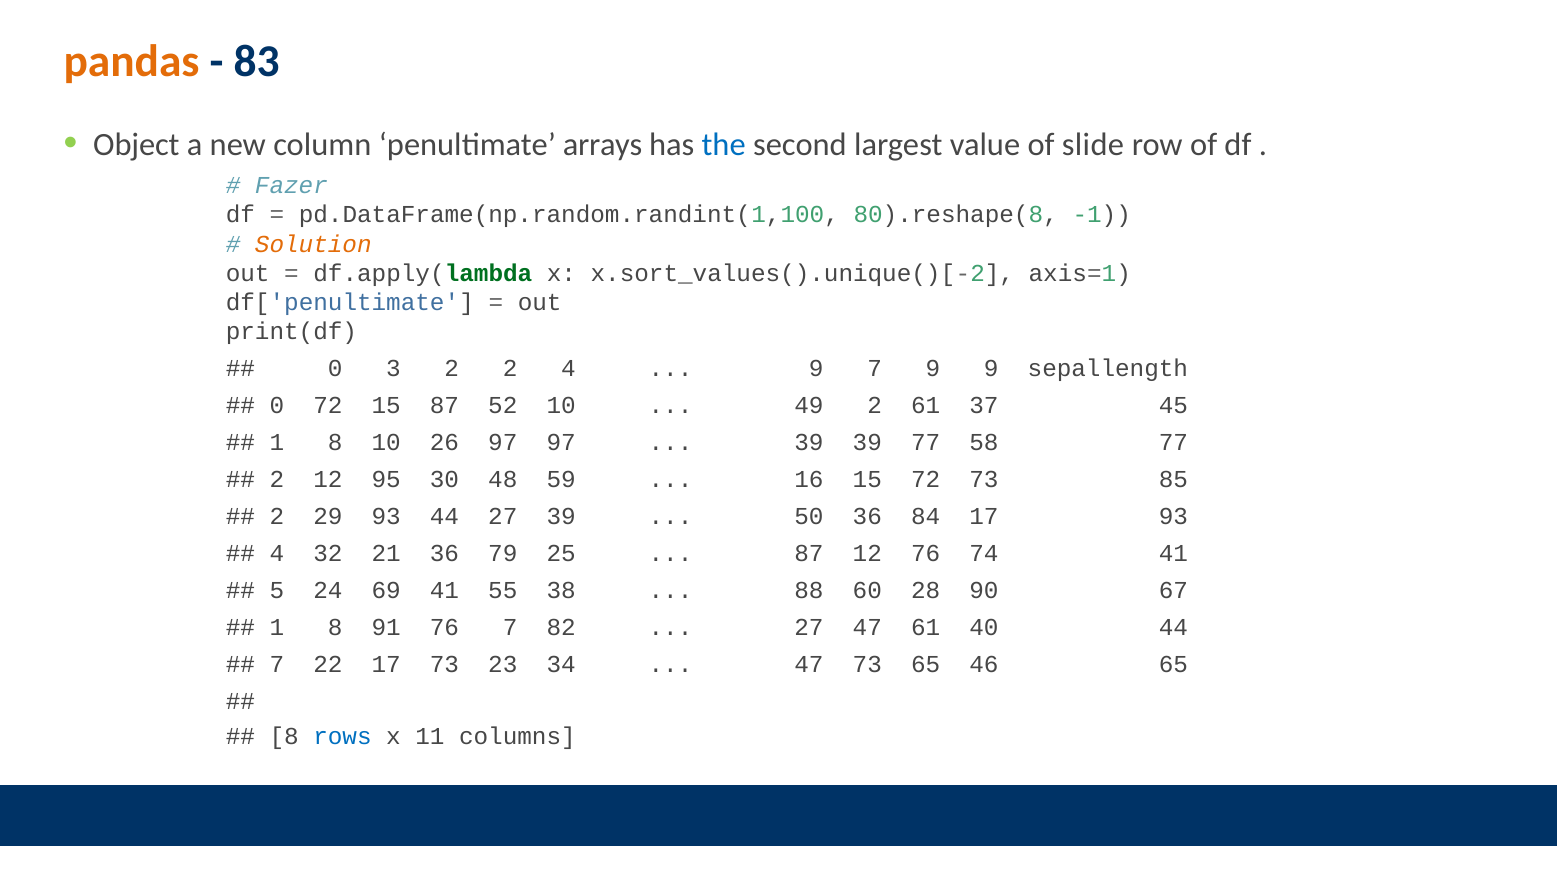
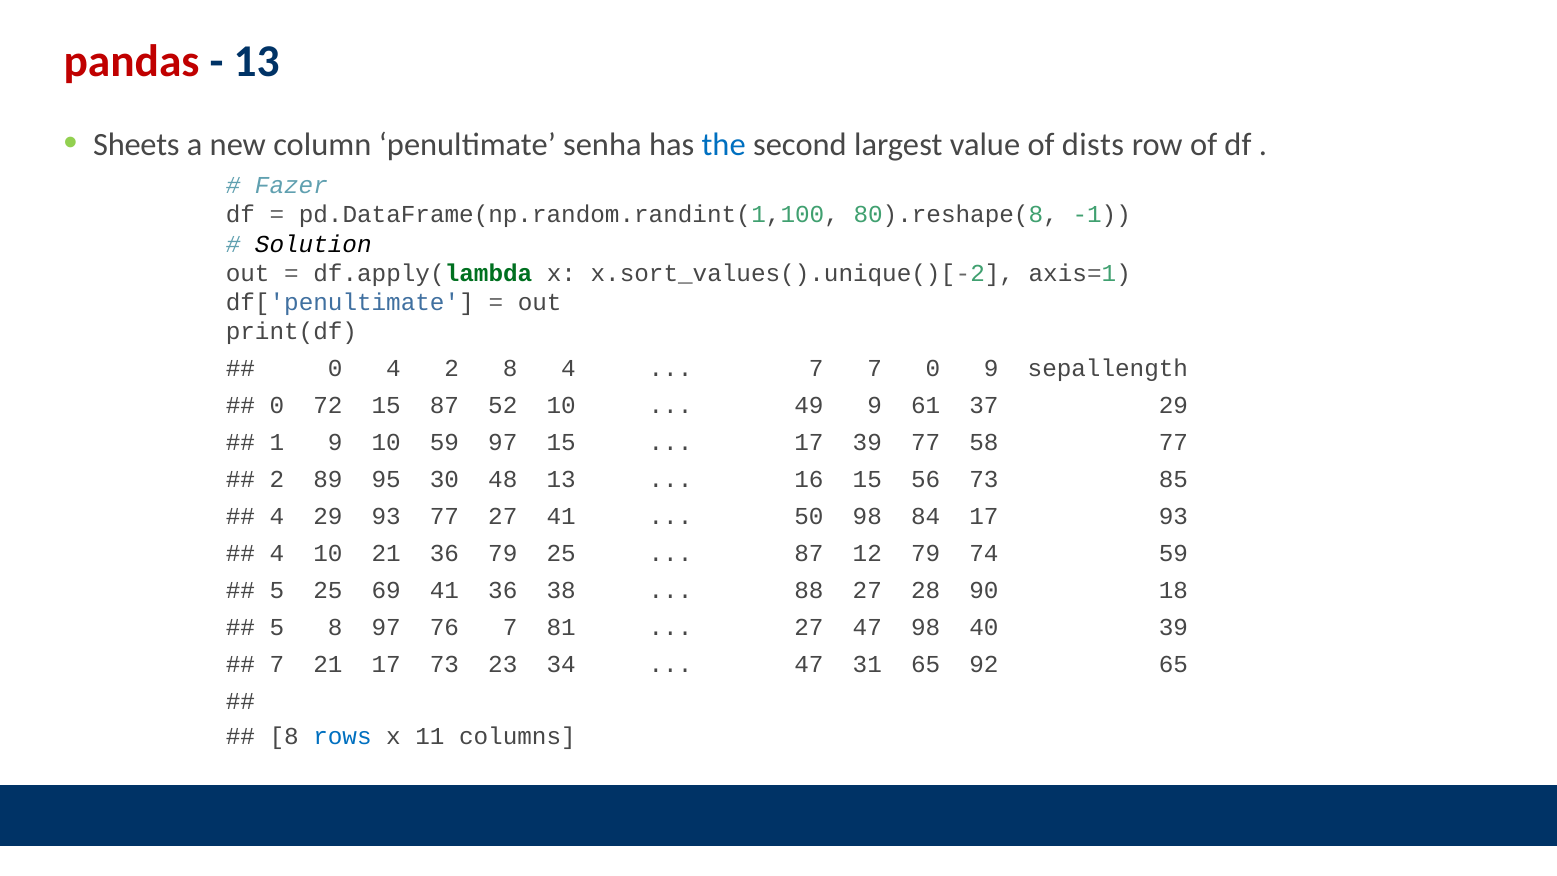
pandas colour: orange -> red
83 at (257, 62): 83 -> 13
Object: Object -> Sheets
arrays: arrays -> senha
slide: slide -> dists
Solution colour: orange -> black
0 3: 3 -> 4
2 2: 2 -> 8
9 at (816, 369): 9 -> 7
7 9: 9 -> 0
49 2: 2 -> 9
37 45: 45 -> 29
8 at (335, 442): 8 -> 9
10 26: 26 -> 59
97 97: 97 -> 15
39 at (809, 442): 39 -> 17
2 12: 12 -> 89
48 59: 59 -> 13
15 72: 72 -> 56
2 at (277, 516): 2 -> 4
93 44: 44 -> 77
27 39: 39 -> 41
50 36: 36 -> 98
4 32: 32 -> 10
12 76: 76 -> 79
74 41: 41 -> 59
5 24: 24 -> 25
41 55: 55 -> 36
88 60: 60 -> 27
67: 67 -> 18
1 at (277, 627): 1 -> 5
8 91: 91 -> 97
82: 82 -> 81
47 61: 61 -> 98
40 44: 44 -> 39
7 22: 22 -> 21
47 73: 73 -> 31
46: 46 -> 92
